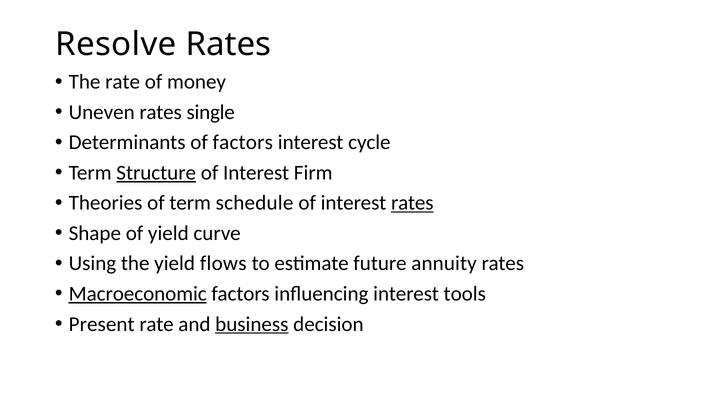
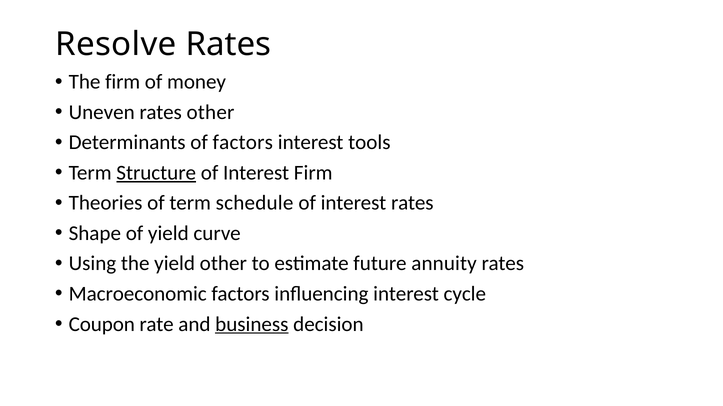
The rate: rate -> firm
rates single: single -> other
cycle: cycle -> tools
rates at (412, 203) underline: present -> none
yield flows: flows -> other
Macroeconomic underline: present -> none
tools: tools -> cycle
Present: Present -> Coupon
